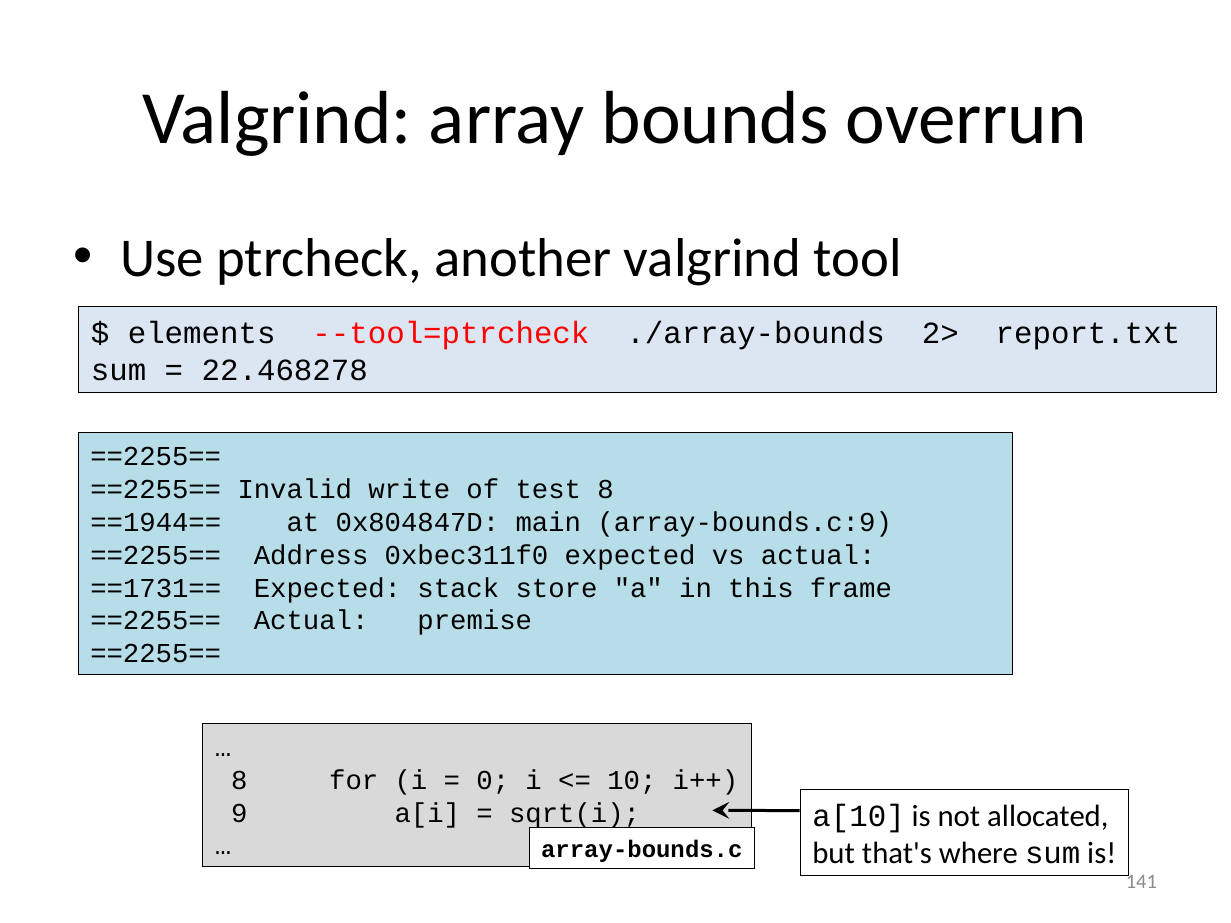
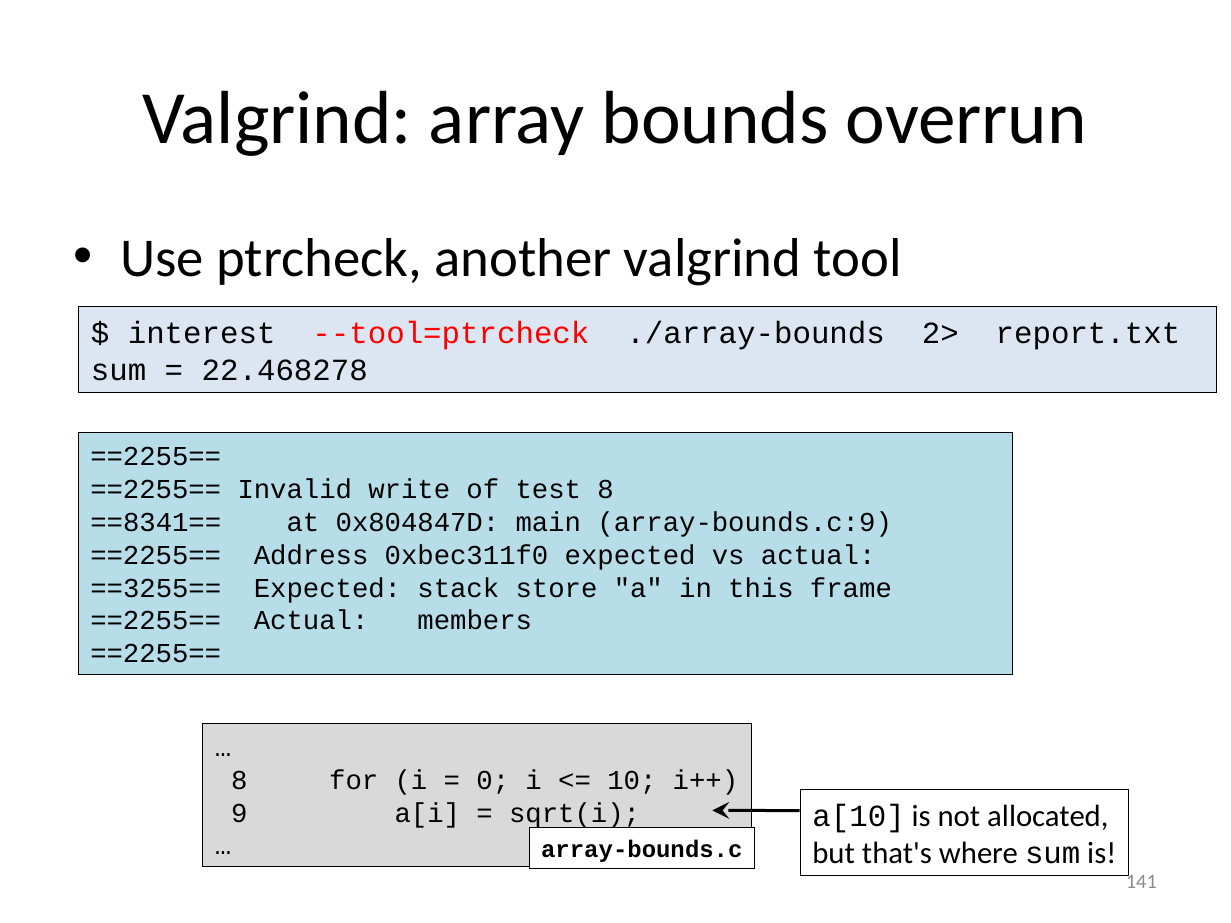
elements: elements -> interest
==1944==: ==1944== -> ==8341==
==1731==: ==1731== -> ==3255==
premise: premise -> members
